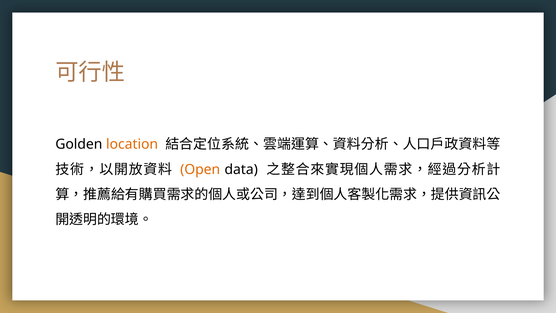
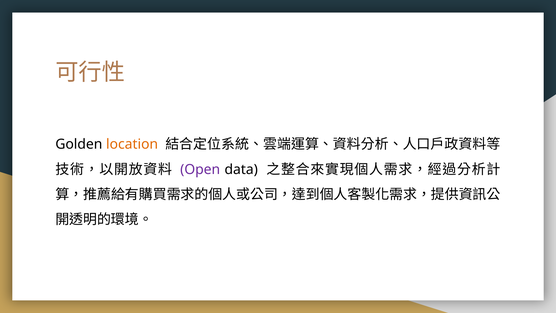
Open colour: orange -> purple
